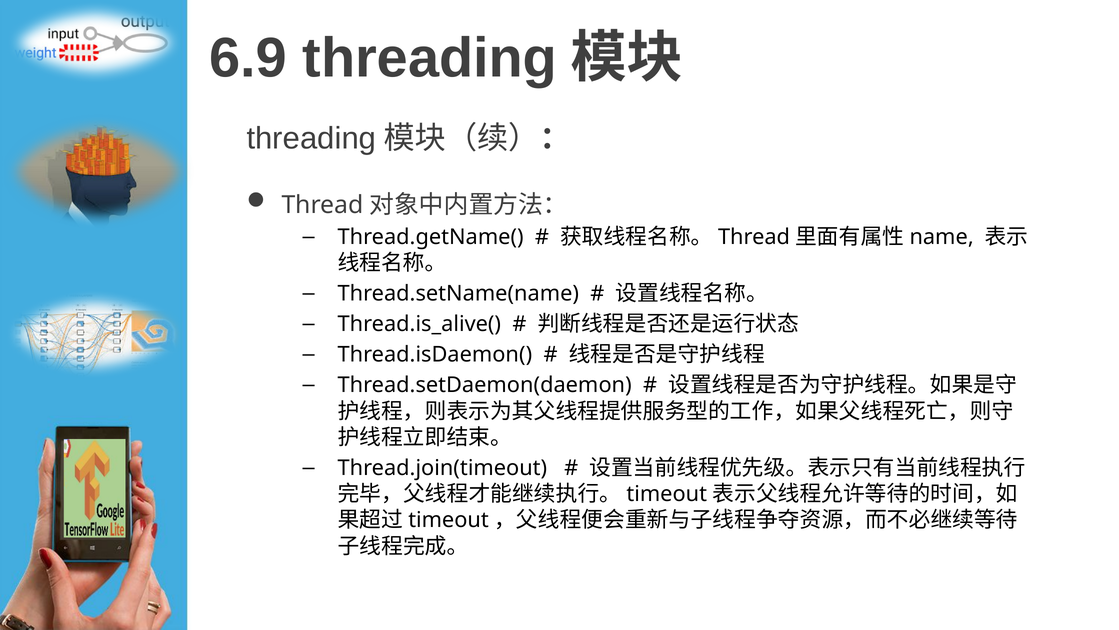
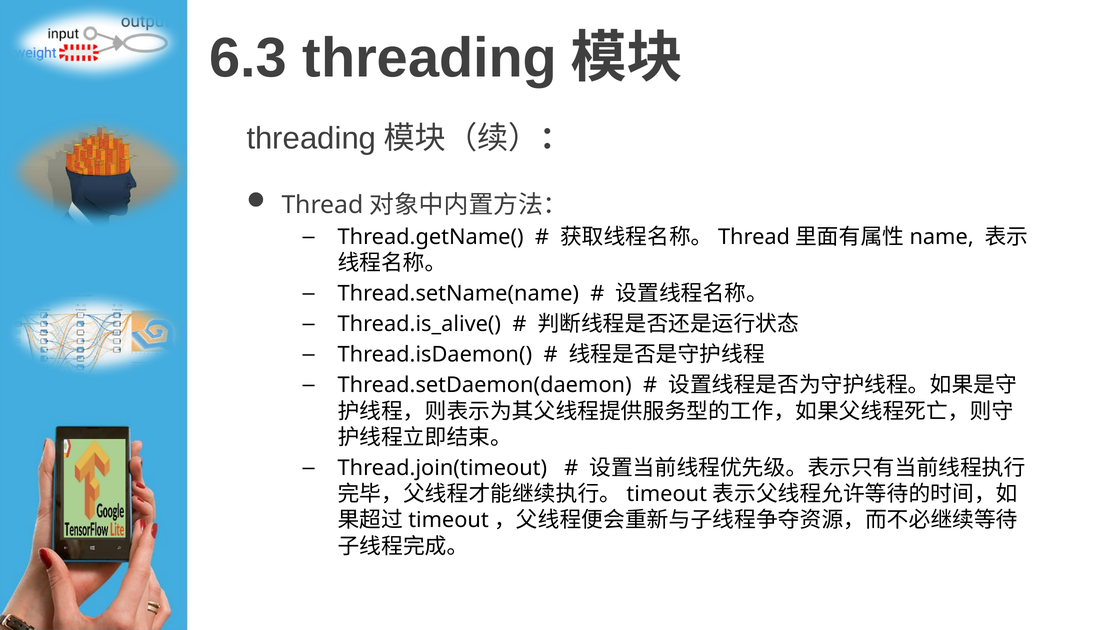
6.9: 6.9 -> 6.3
